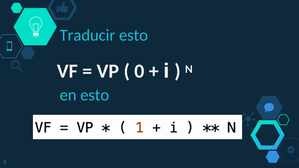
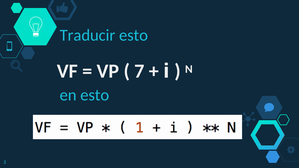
0: 0 -> 7
